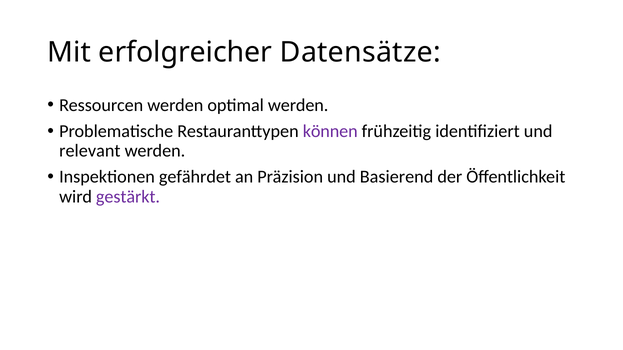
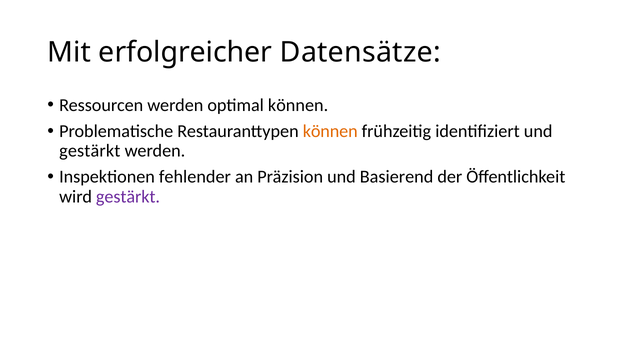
optimal werden: werden -> können
können at (330, 131) colour: purple -> orange
relevant at (90, 151): relevant -> gestärkt
gefährdet: gefährdet -> fehlender
